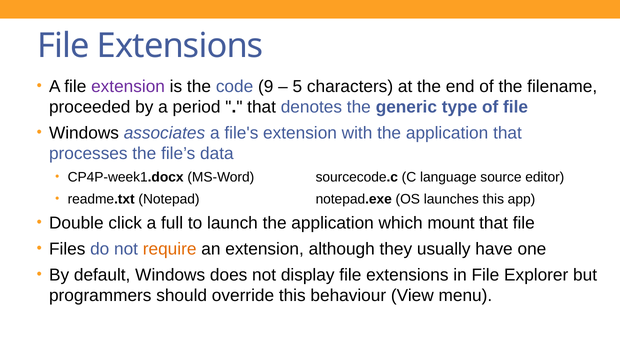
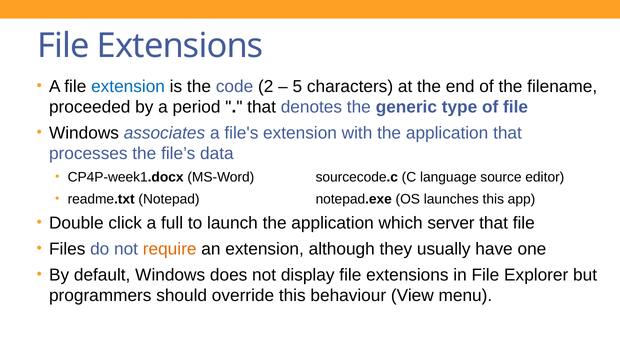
extension at (128, 86) colour: purple -> blue
9: 9 -> 2
mount: mount -> server
